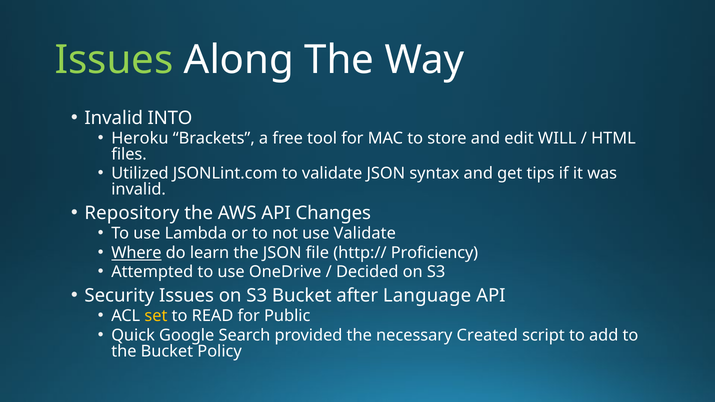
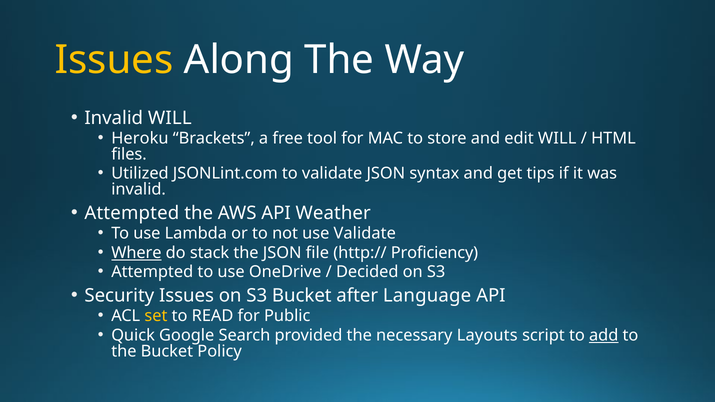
Issues at (114, 60) colour: light green -> yellow
Invalid INTO: INTO -> WILL
Repository at (132, 213): Repository -> Attempted
Changes: Changes -> Weather
learn: learn -> stack
Created: Created -> Layouts
add underline: none -> present
